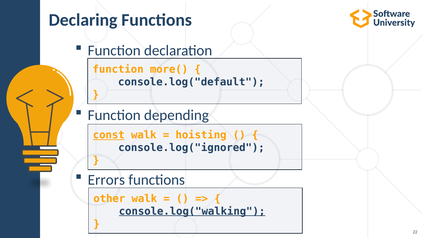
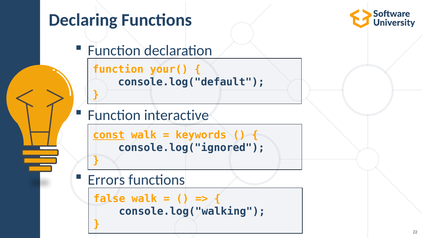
more(: more( -> your(
depending: depending -> interactive
hoisting: hoisting -> keywords
other: other -> false
console.log("walking underline: present -> none
